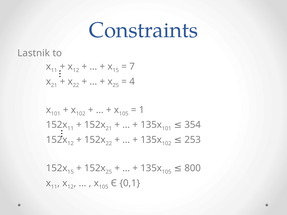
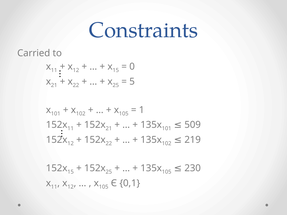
Lastnik: Lastnik -> Carried
7: 7 -> 0
4: 4 -> 5
354: 354 -> 509
253: 253 -> 219
800: 800 -> 230
